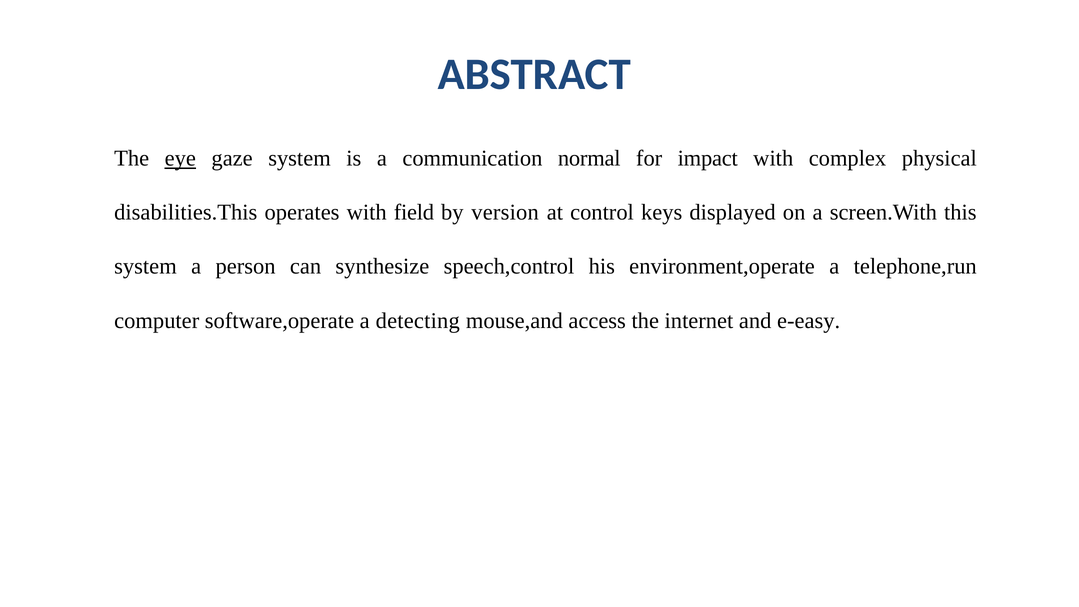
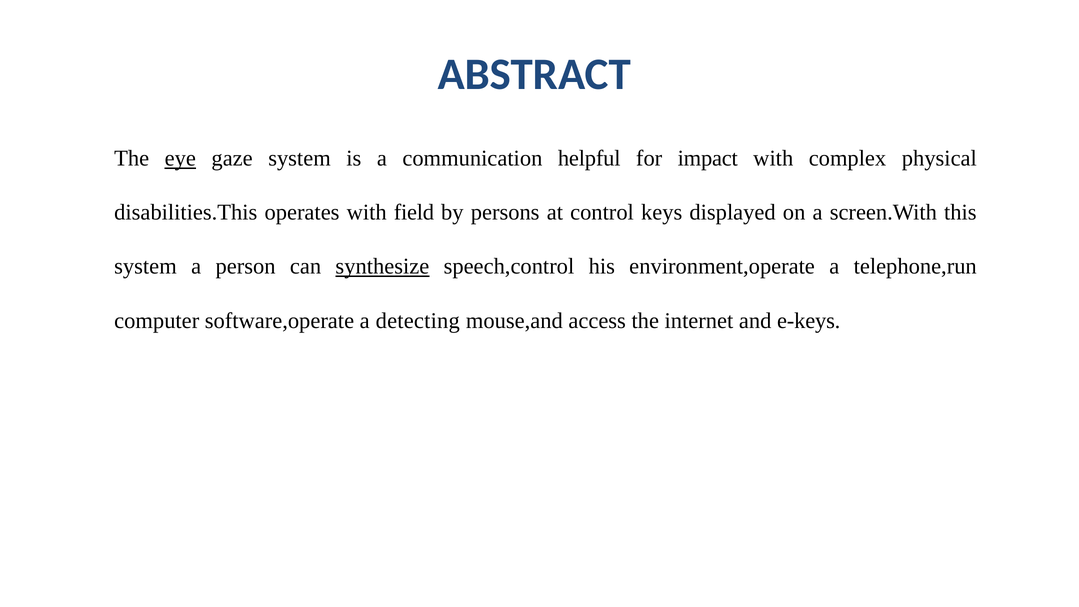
normal: normal -> helpful
version: version -> persons
synthesize underline: none -> present
e-easy: e-easy -> e-keys
